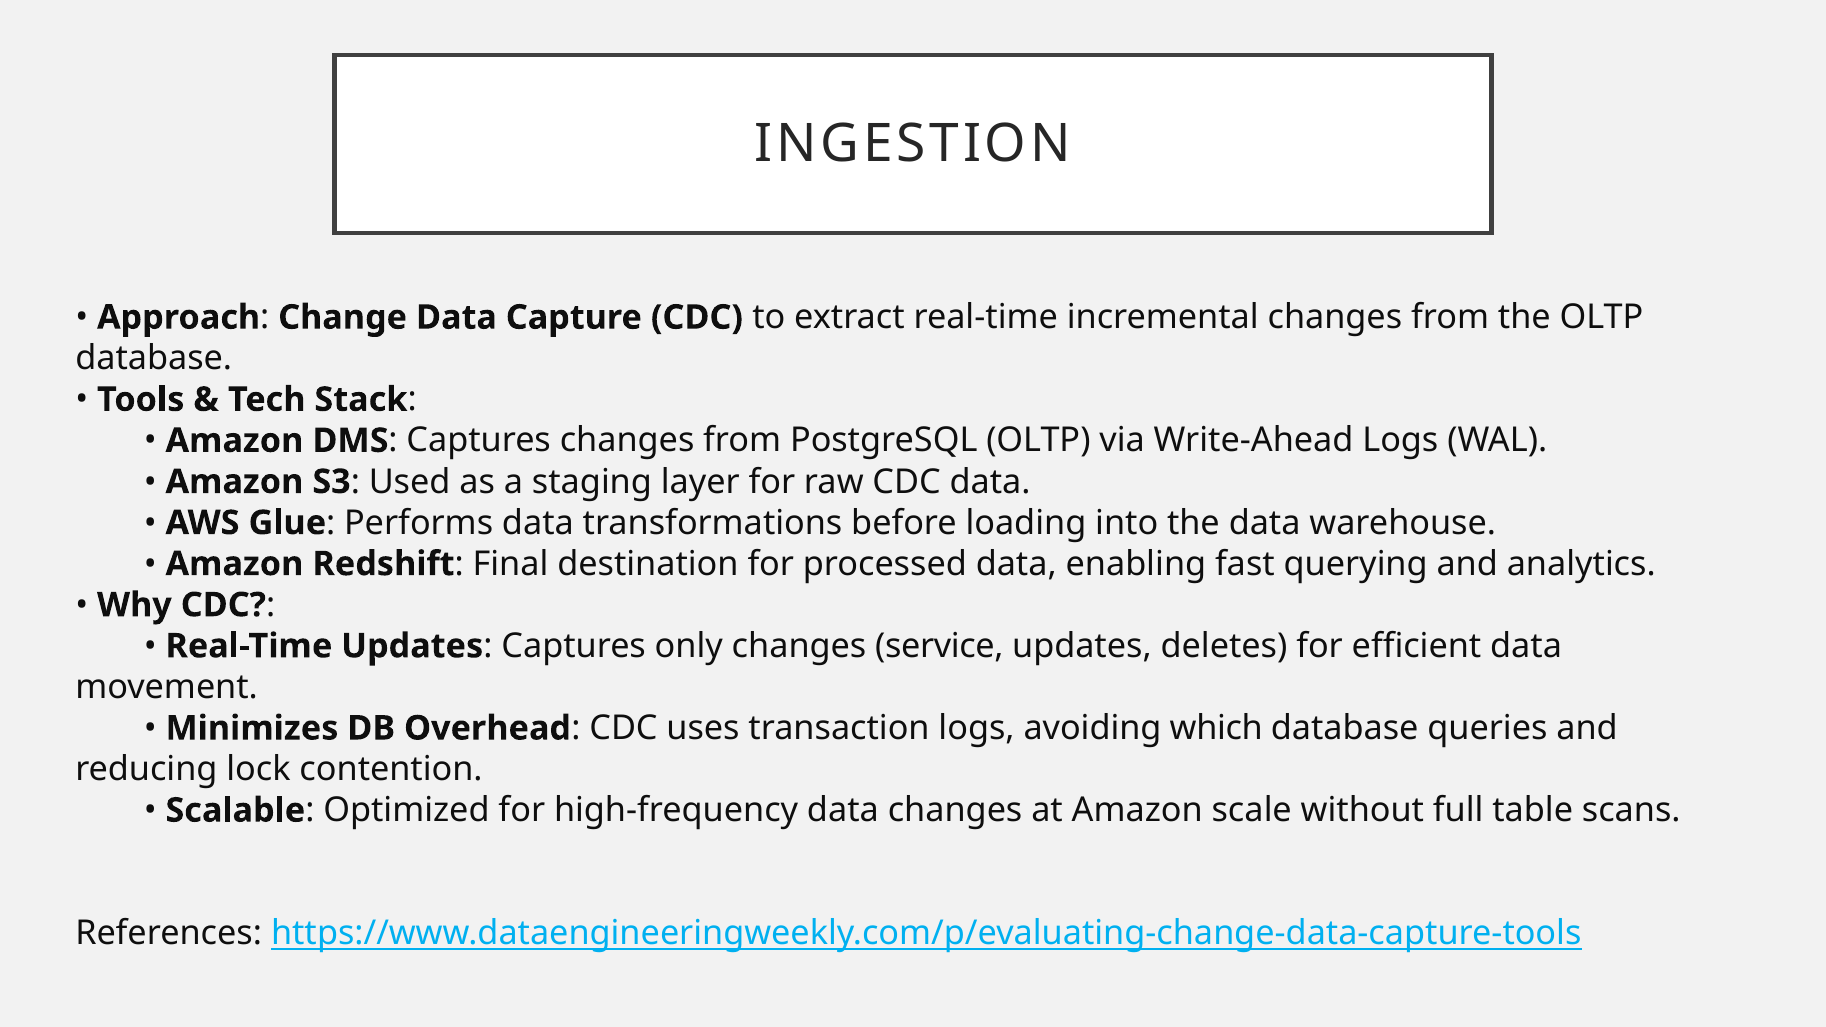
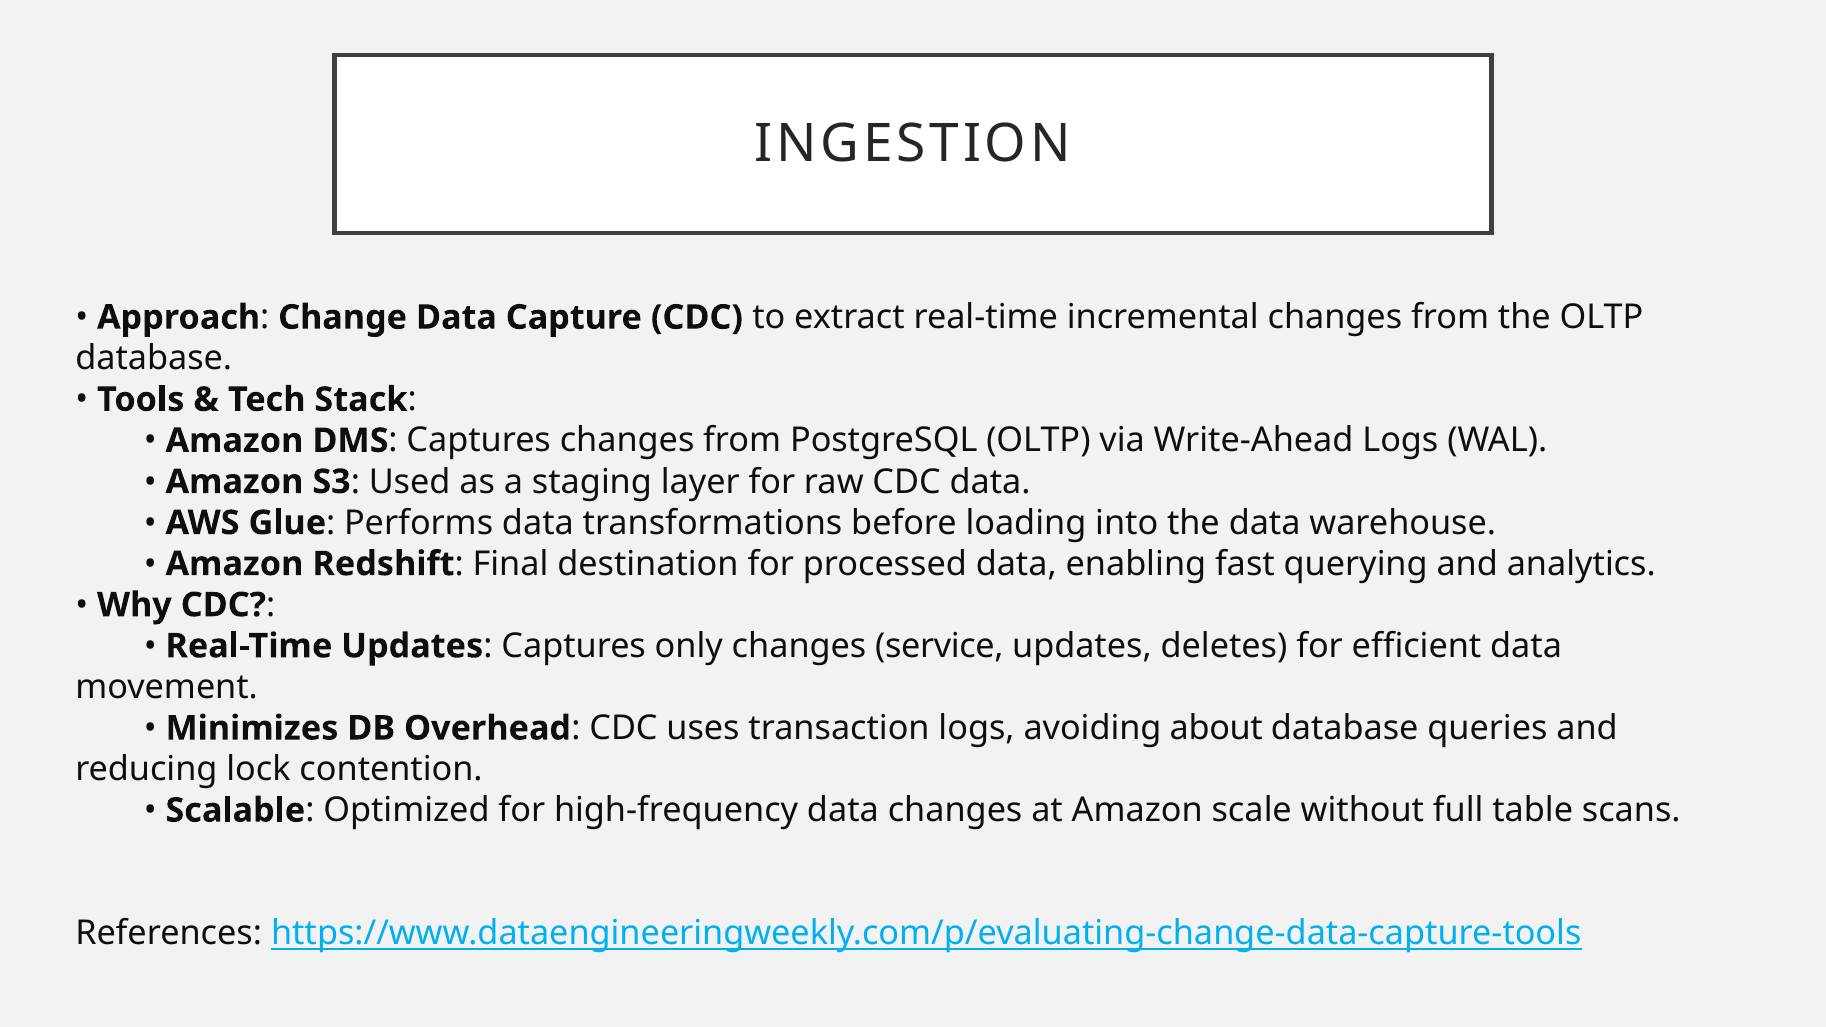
which: which -> about
